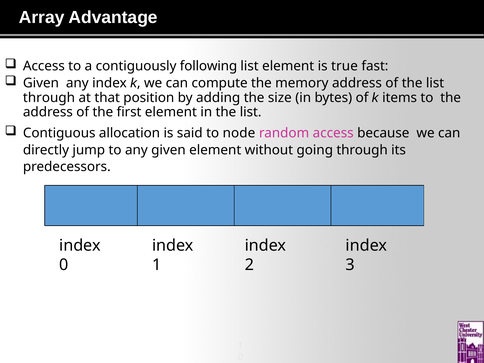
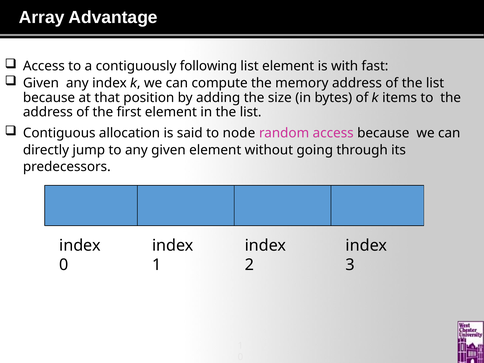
true: true -> with
through at (49, 98): through -> because
